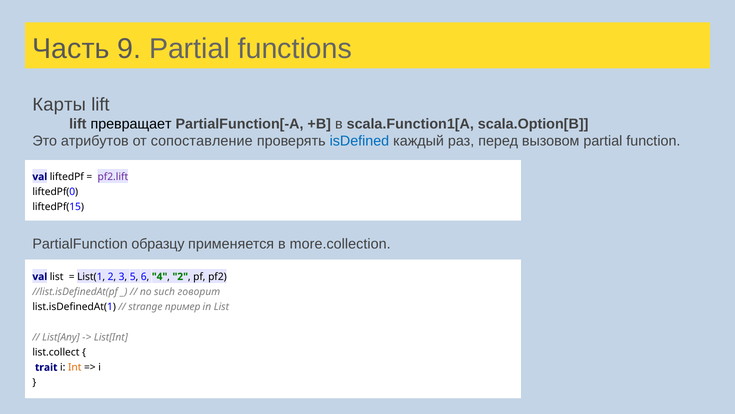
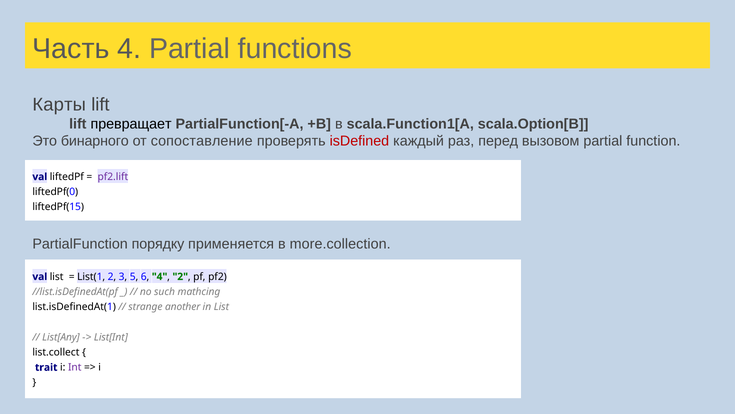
Часть 9: 9 -> 4
атрибутов: атрибутов -> бинарного
isDefined colour: blue -> red
образцу: образцу -> порядку
говорит: говорит -> mathcing
пример: пример -> another
Int colour: orange -> purple
